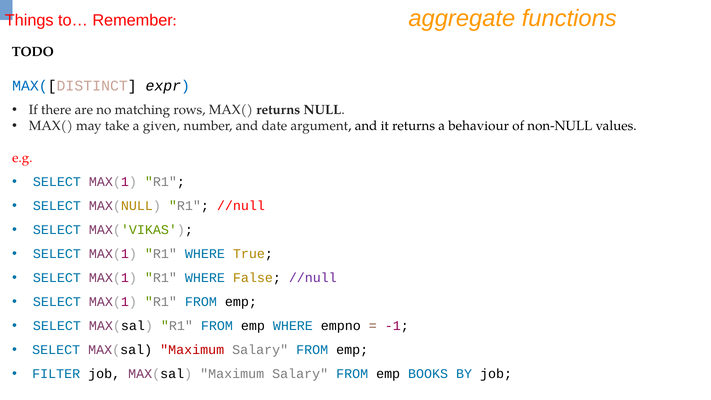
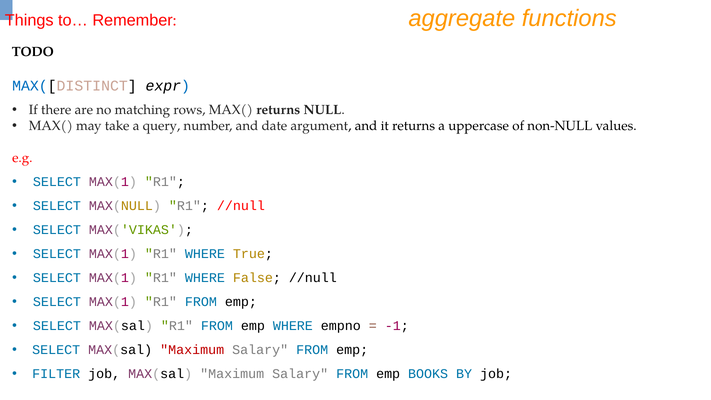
given: given -> query
behaviour: behaviour -> uppercase
//null at (313, 278) colour: purple -> black
